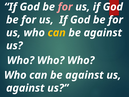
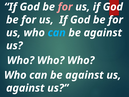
can at (57, 33) colour: yellow -> light blue
